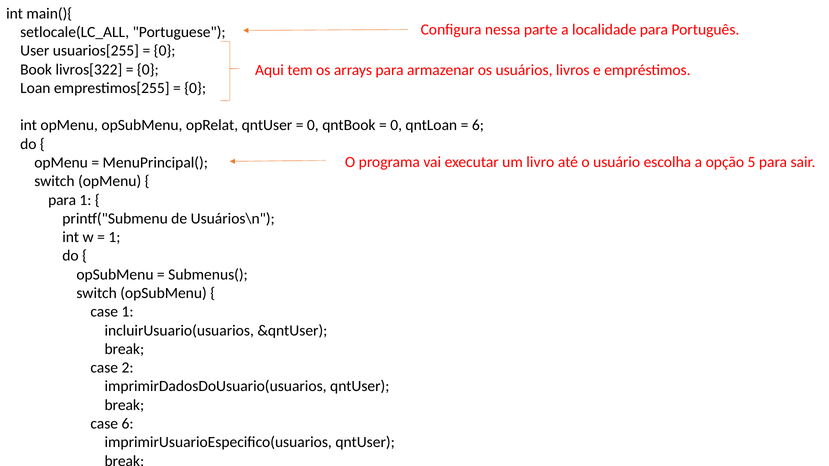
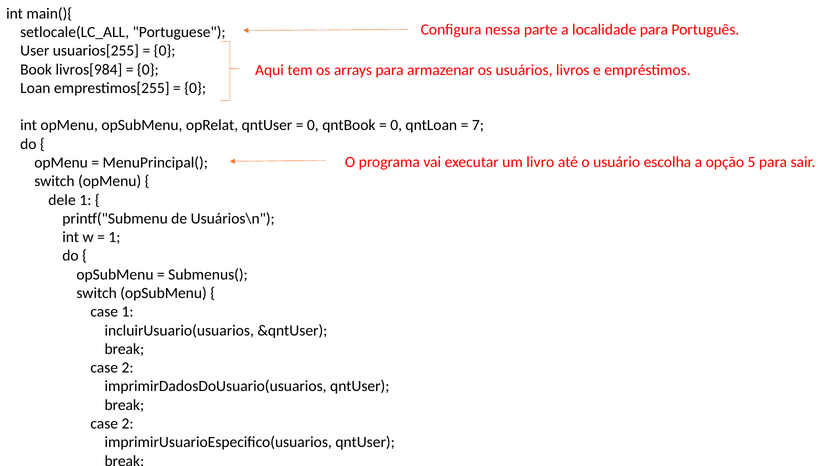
livros[322: livros[322 -> livros[984
6 at (478, 125): 6 -> 7
para at (62, 200): para -> dele
6 at (128, 424): 6 -> 2
